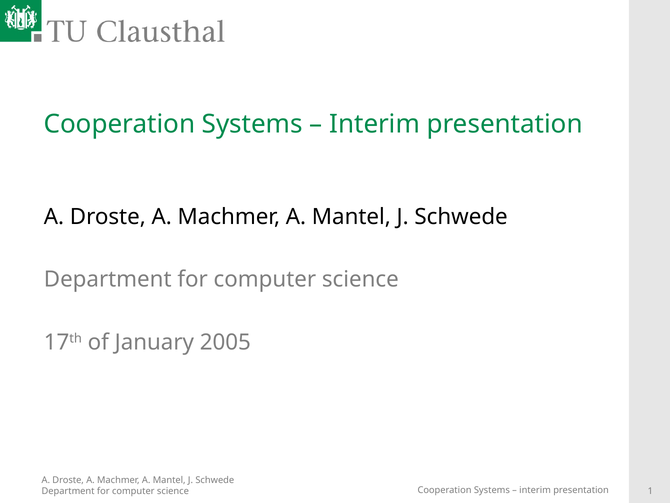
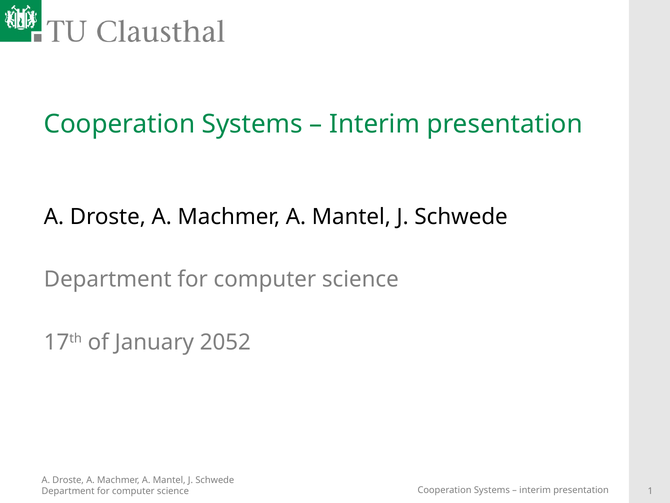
2005: 2005 -> 2052
